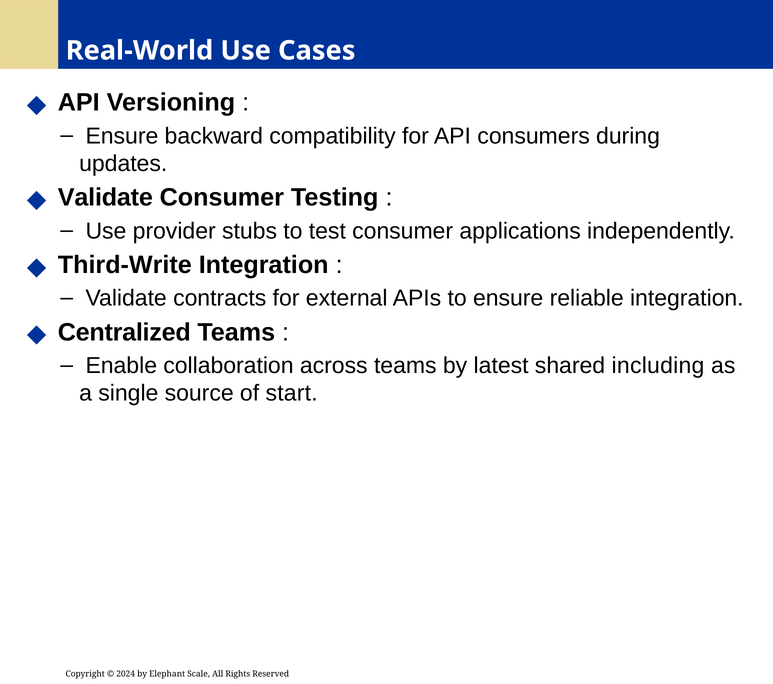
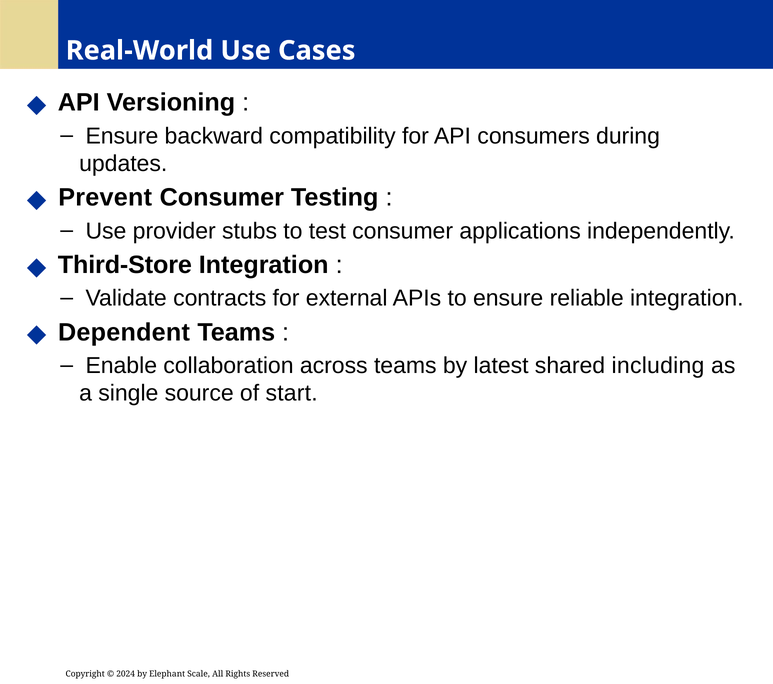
Validate at (105, 198): Validate -> Prevent
Third-Write: Third-Write -> Third-Store
Centralized: Centralized -> Dependent
